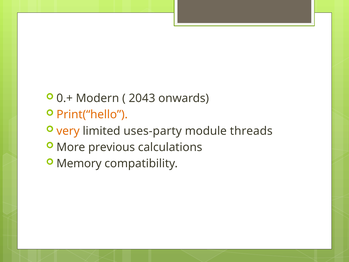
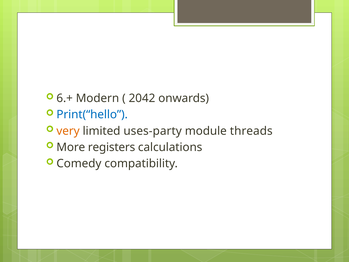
0.+: 0.+ -> 6.+
2043: 2043 -> 2042
Print(“hello colour: orange -> blue
previous: previous -> registers
Memory: Memory -> Comedy
